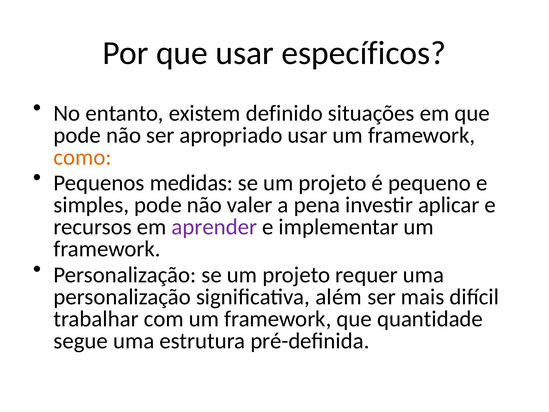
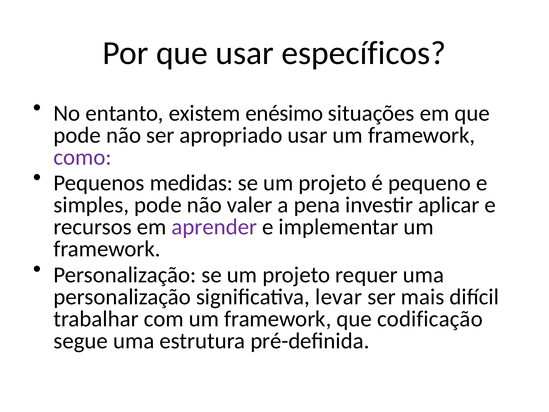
definido: definido -> enésimo
como colour: orange -> purple
além: além -> levar
quantidade: quantidade -> codificação
